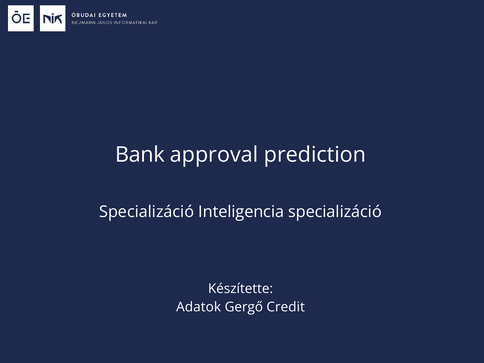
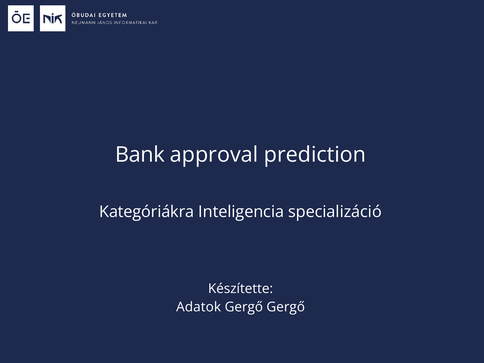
Specializáció at (147, 212): Specializáció -> Kategóriákra
Gergő Credit: Credit -> Gergő
